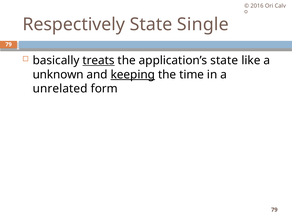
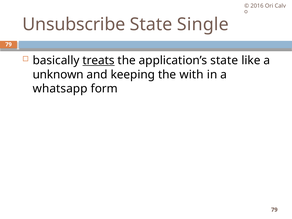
Respectively: Respectively -> Unsubscribe
keeping underline: present -> none
time: time -> with
unrelated: unrelated -> whatsapp
